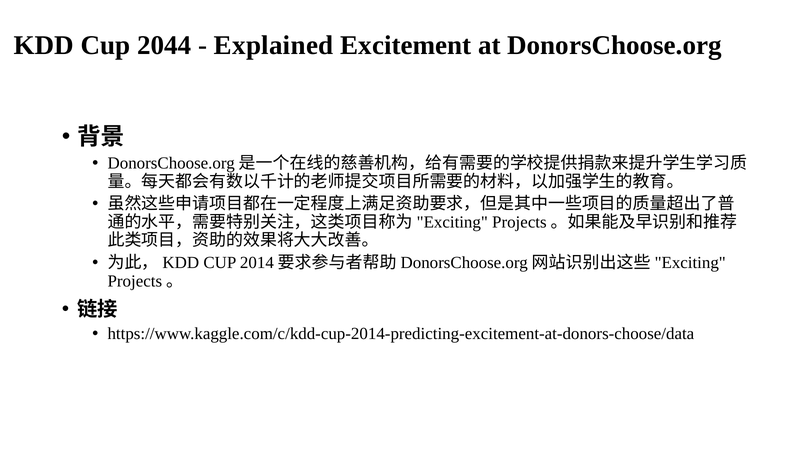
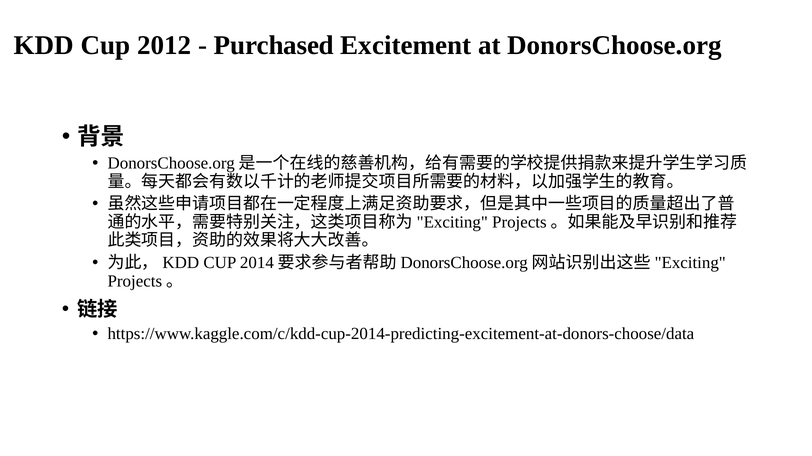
2044: 2044 -> 2012
Explained: Explained -> Purchased
